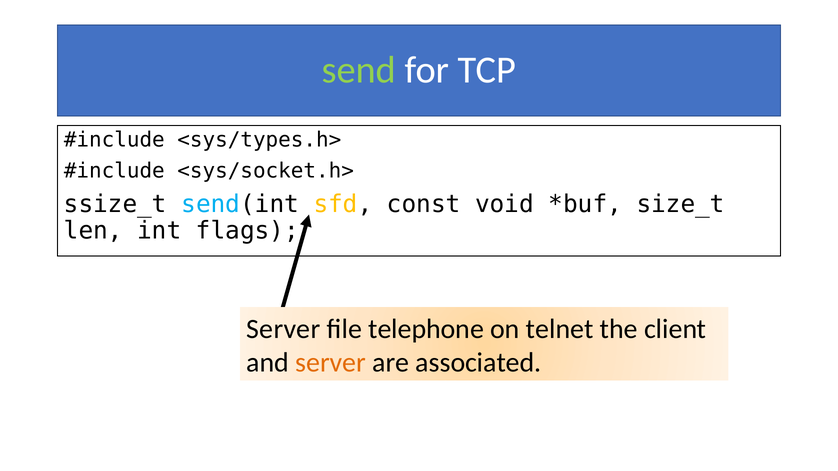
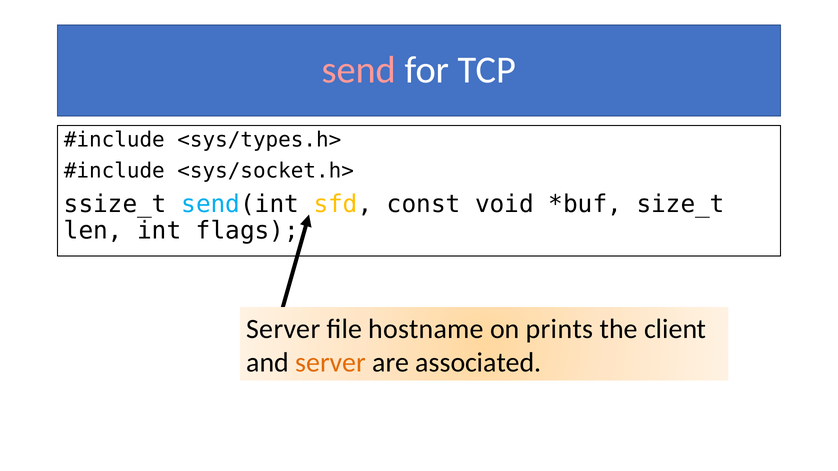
send colour: light green -> pink
telephone: telephone -> hostname
telnet: telnet -> prints
